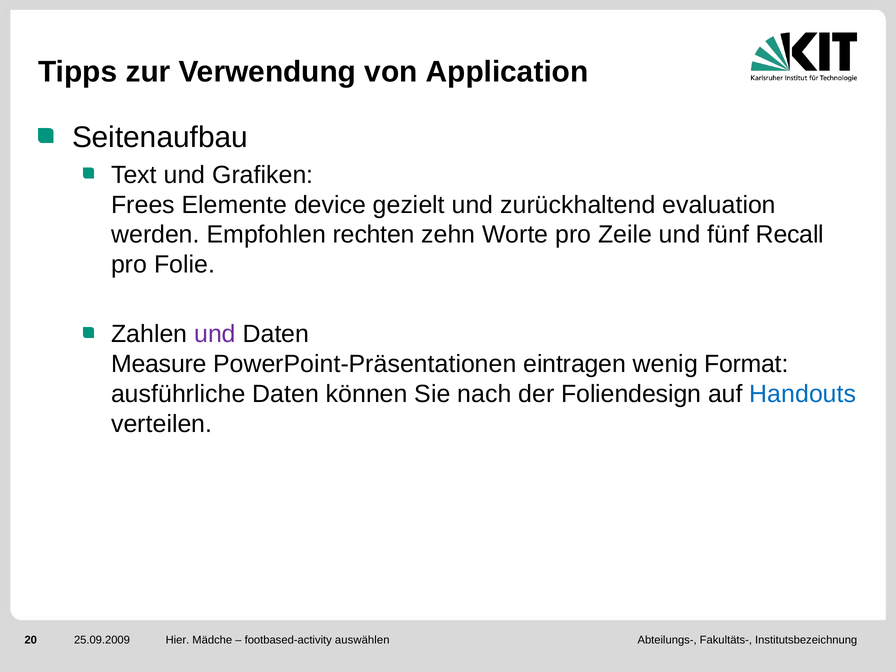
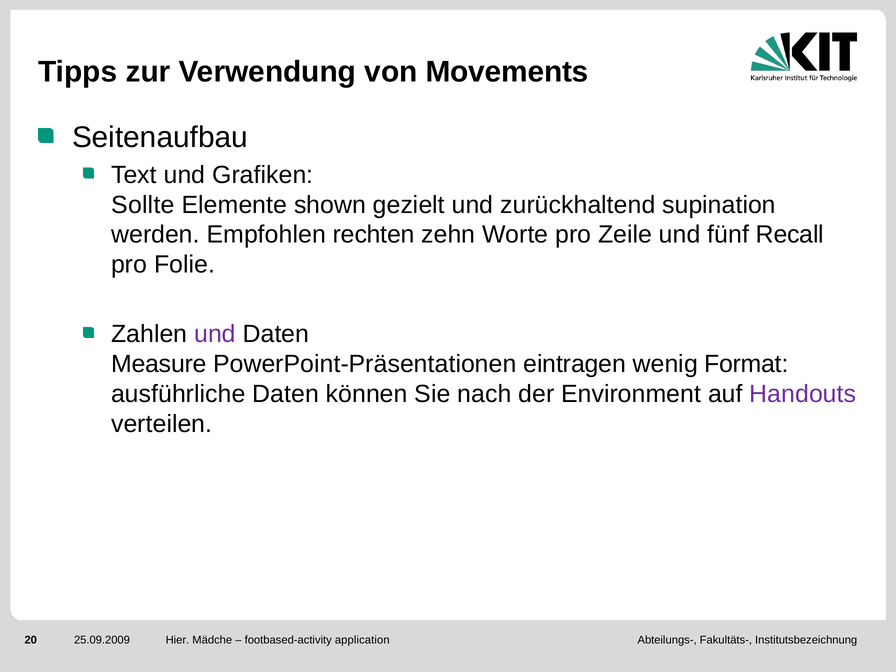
Application: Application -> Movements
Frees: Frees -> Sollte
device: device -> shown
evaluation: evaluation -> supination
Foliendesign: Foliendesign -> Environment
Handouts colour: blue -> purple
auswählen: auswählen -> application
